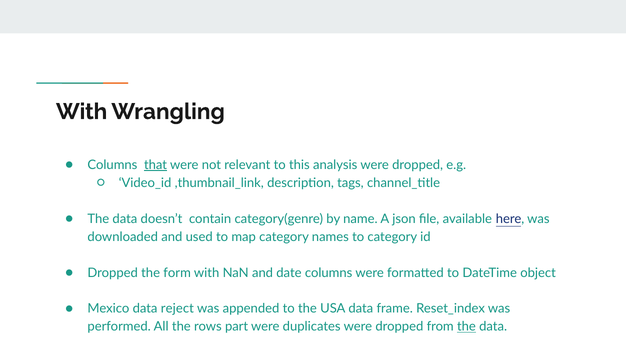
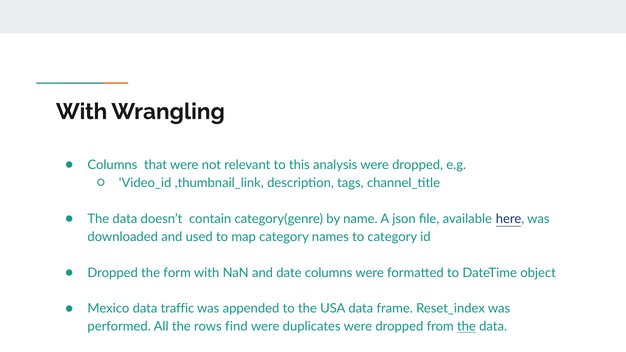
that underline: present -> none
reject: reject -> traffic
part: part -> find
